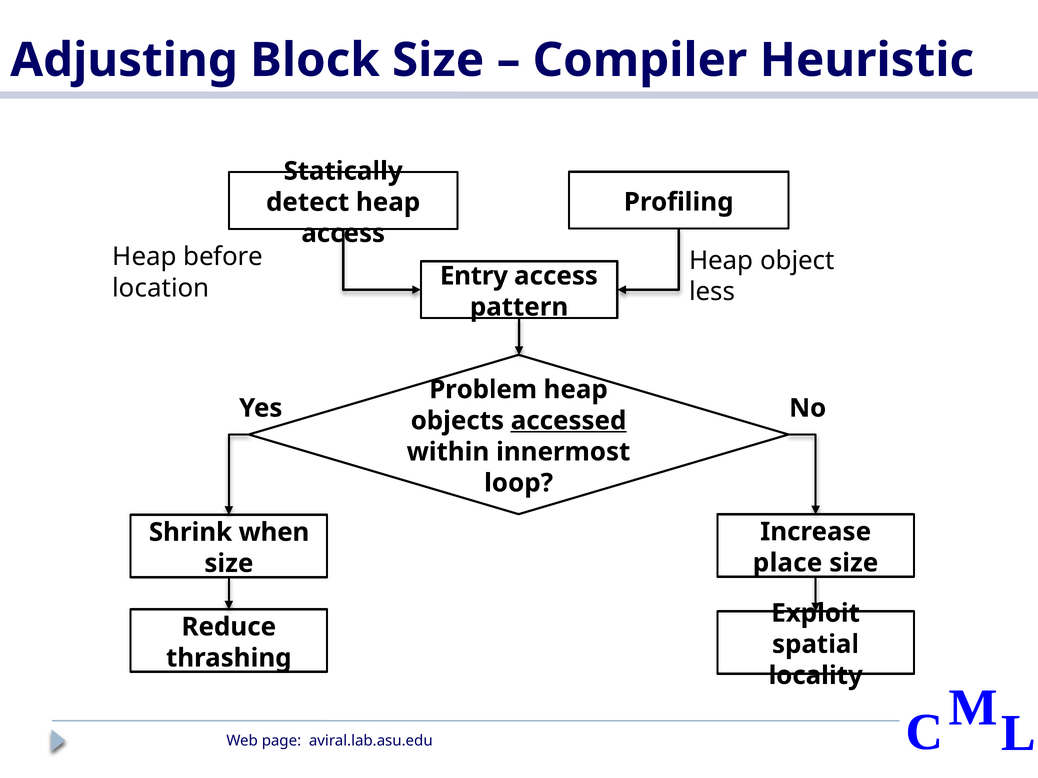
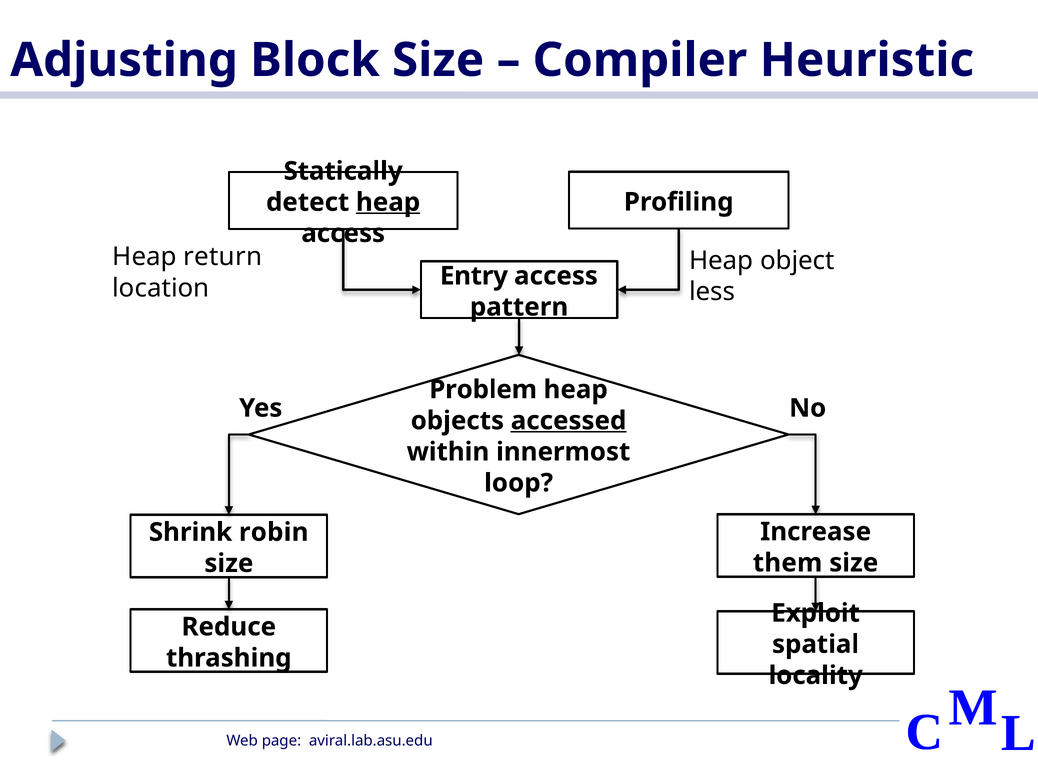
heap at (388, 202) underline: none -> present
before: before -> return
when: when -> robin
place: place -> them
